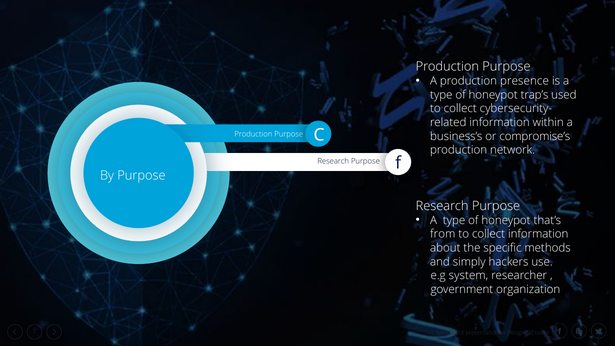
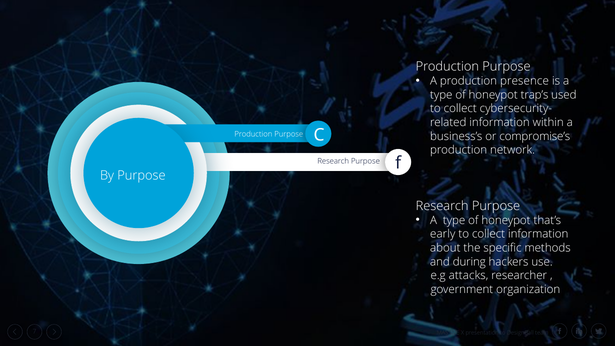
from: from -> early
simply: simply -> during
system: system -> attacks
